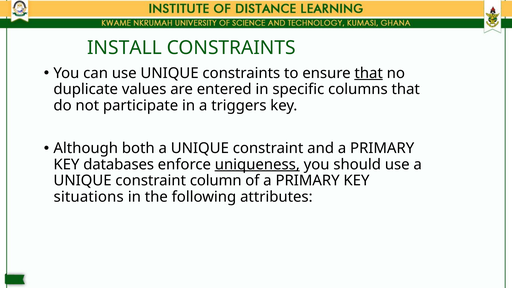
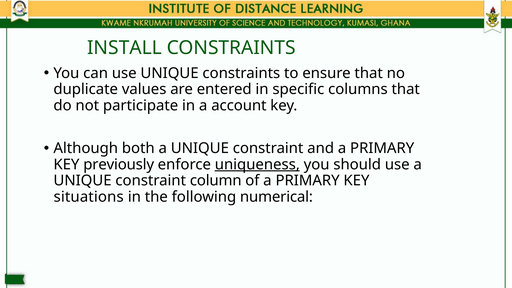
that at (369, 73) underline: present -> none
triggers: triggers -> account
databases: databases -> previously
attributes: attributes -> numerical
